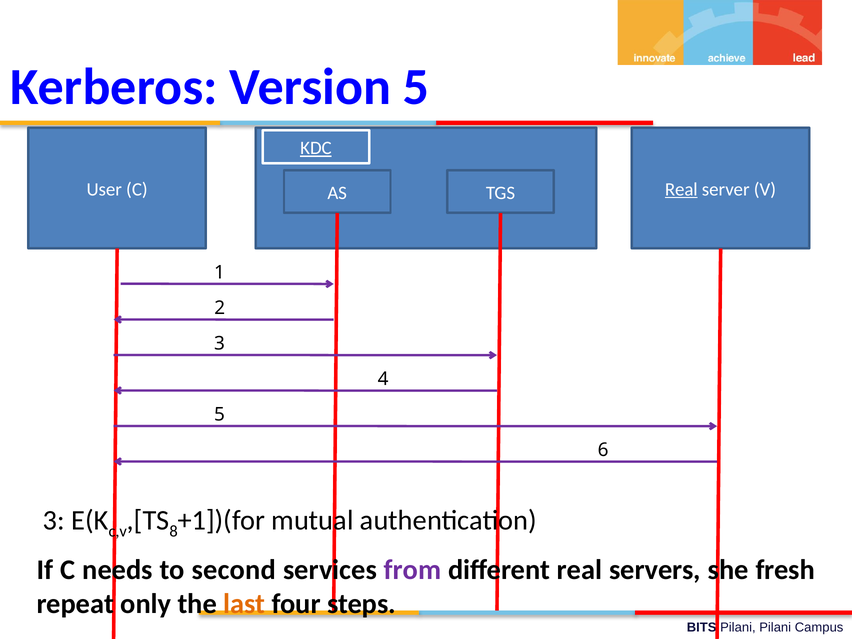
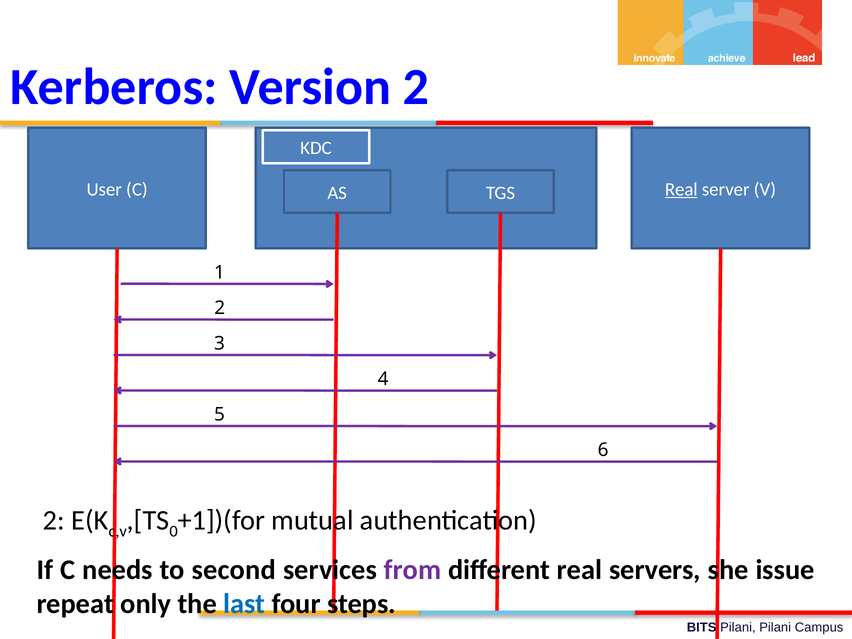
Version 5: 5 -> 2
KDC underline: present -> none
3 at (54, 520): 3 -> 2
8: 8 -> 0
fresh: fresh -> issue
last colour: orange -> blue
